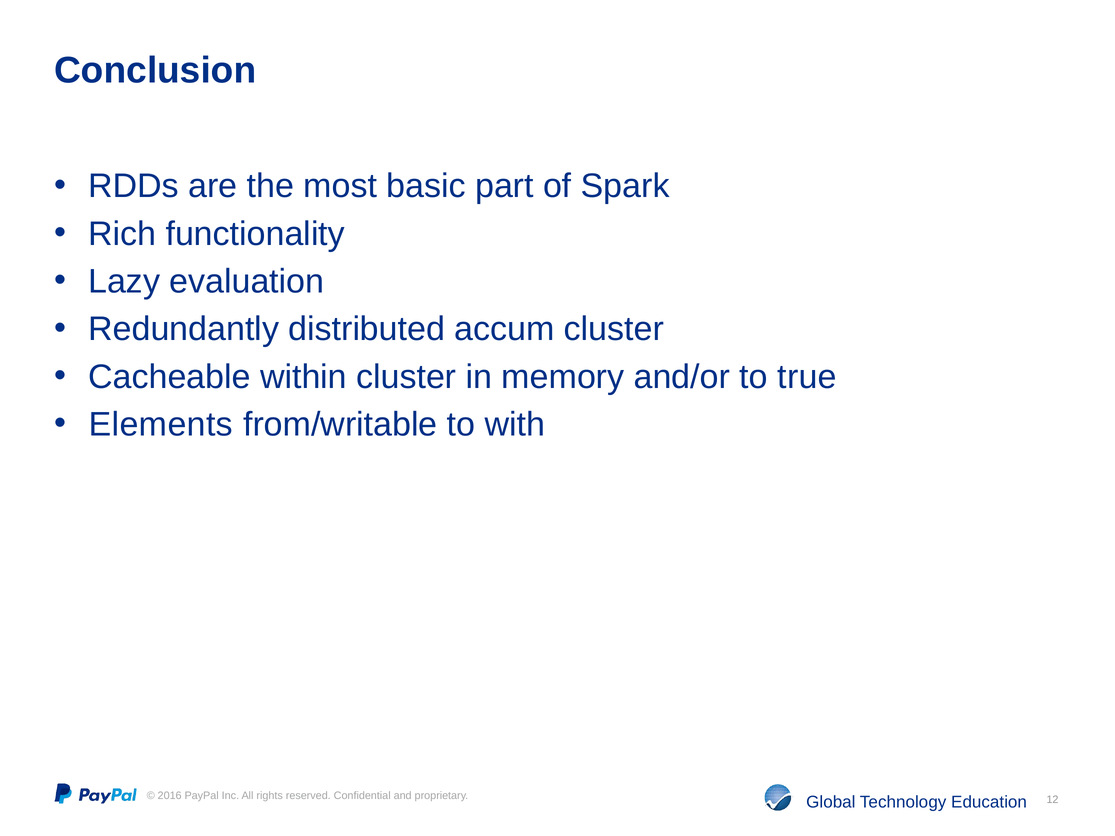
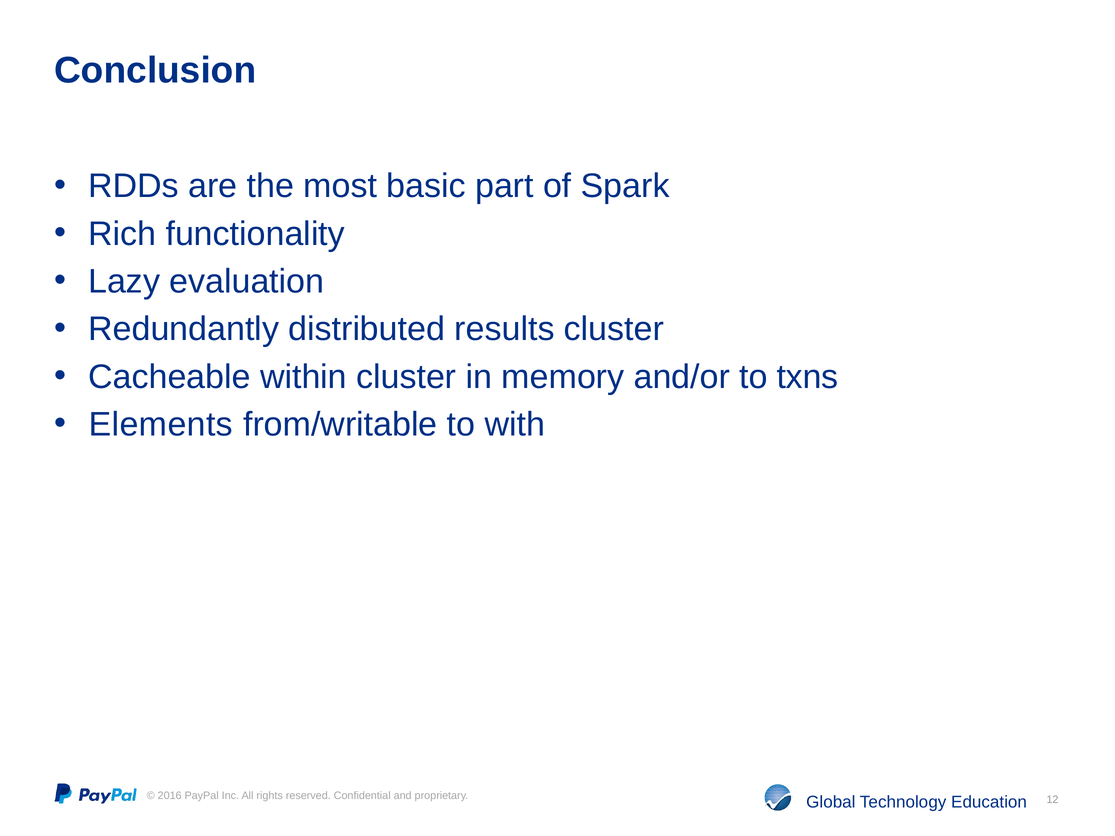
accum: accum -> results
true: true -> txns
